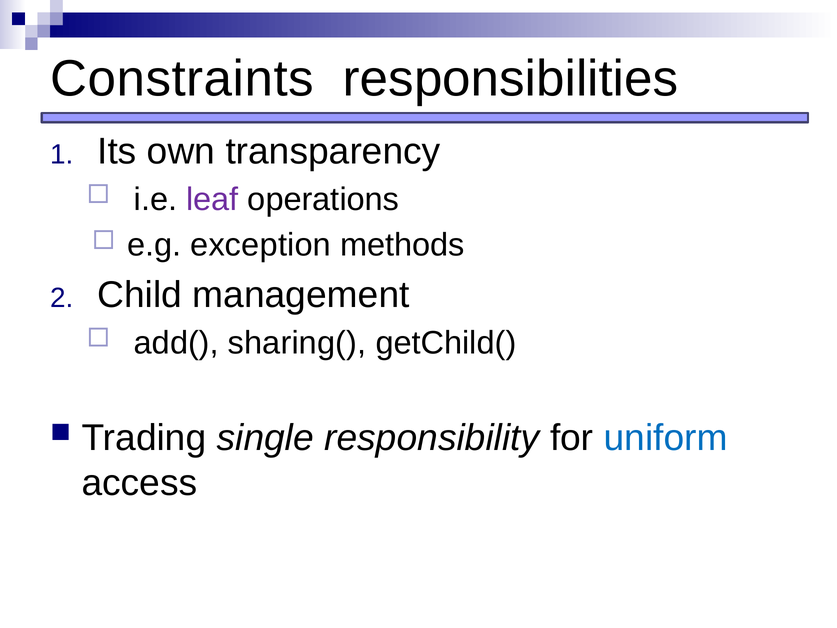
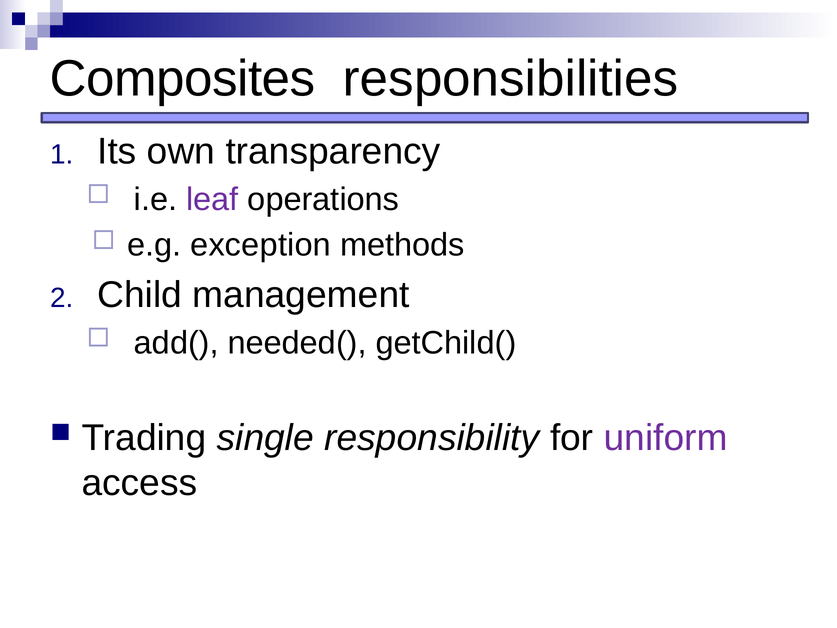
Constraints: Constraints -> Composites
sharing(: sharing( -> needed(
uniform colour: blue -> purple
